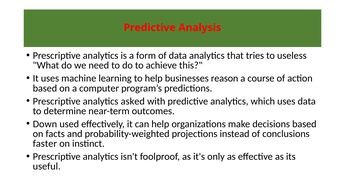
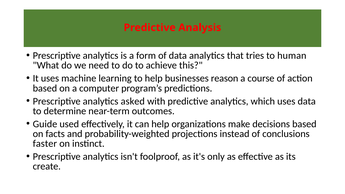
useless: useless -> human
Down: Down -> Guide
useful: useful -> create
